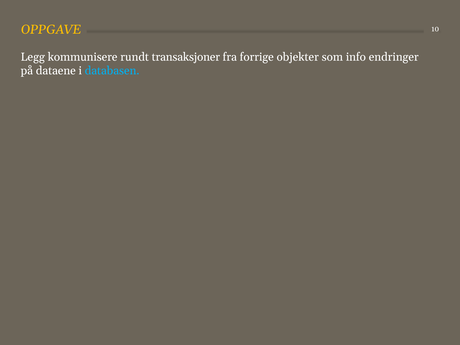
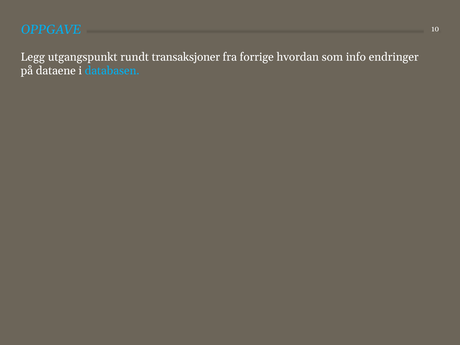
OPPGAVE colour: yellow -> light blue
kommunisere: kommunisere -> utgangspunkt
objekter: objekter -> hvordan
